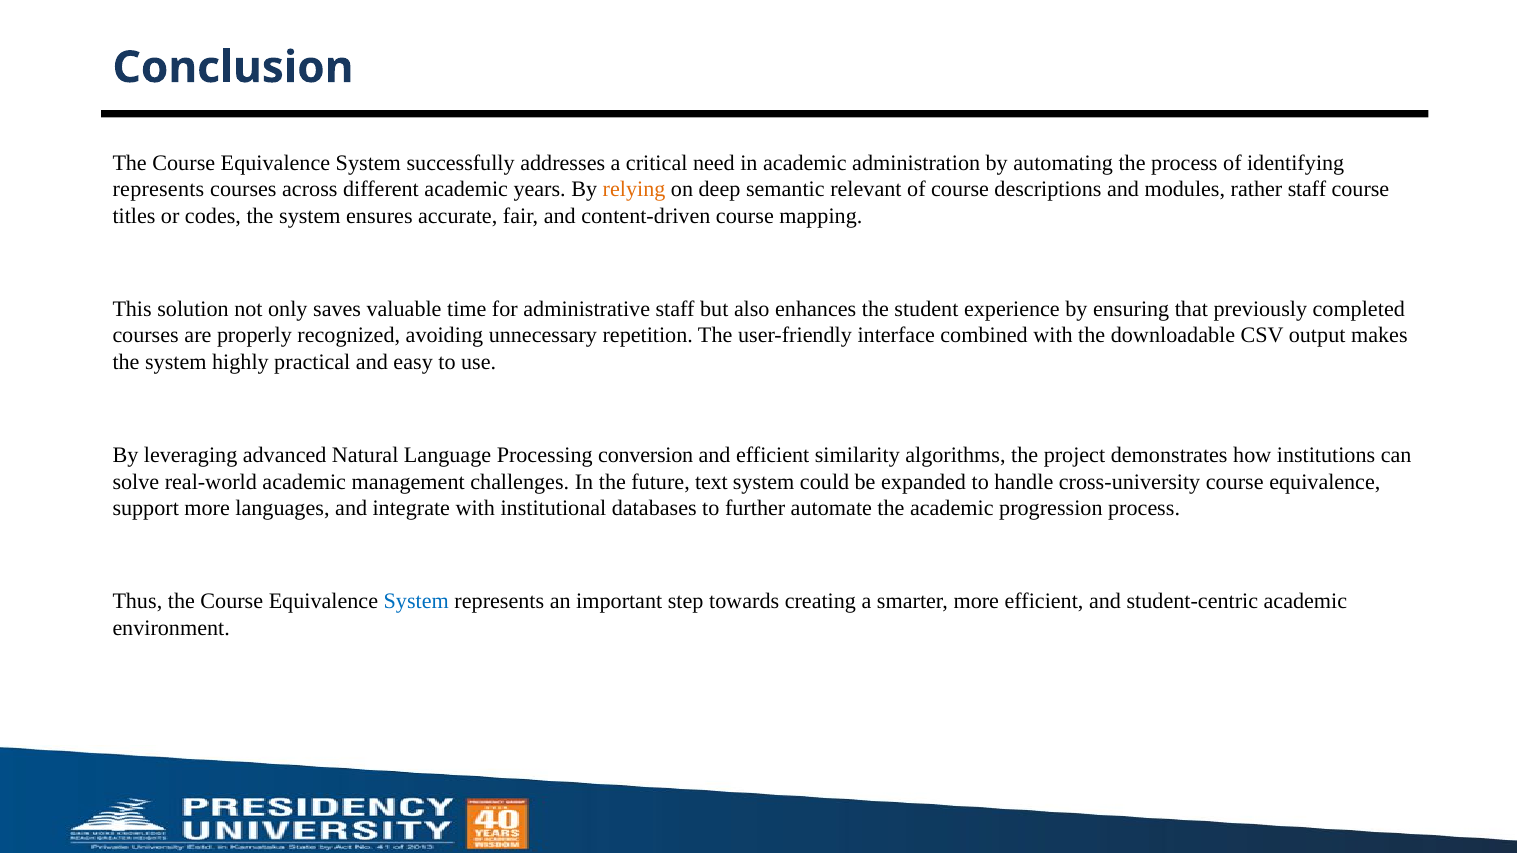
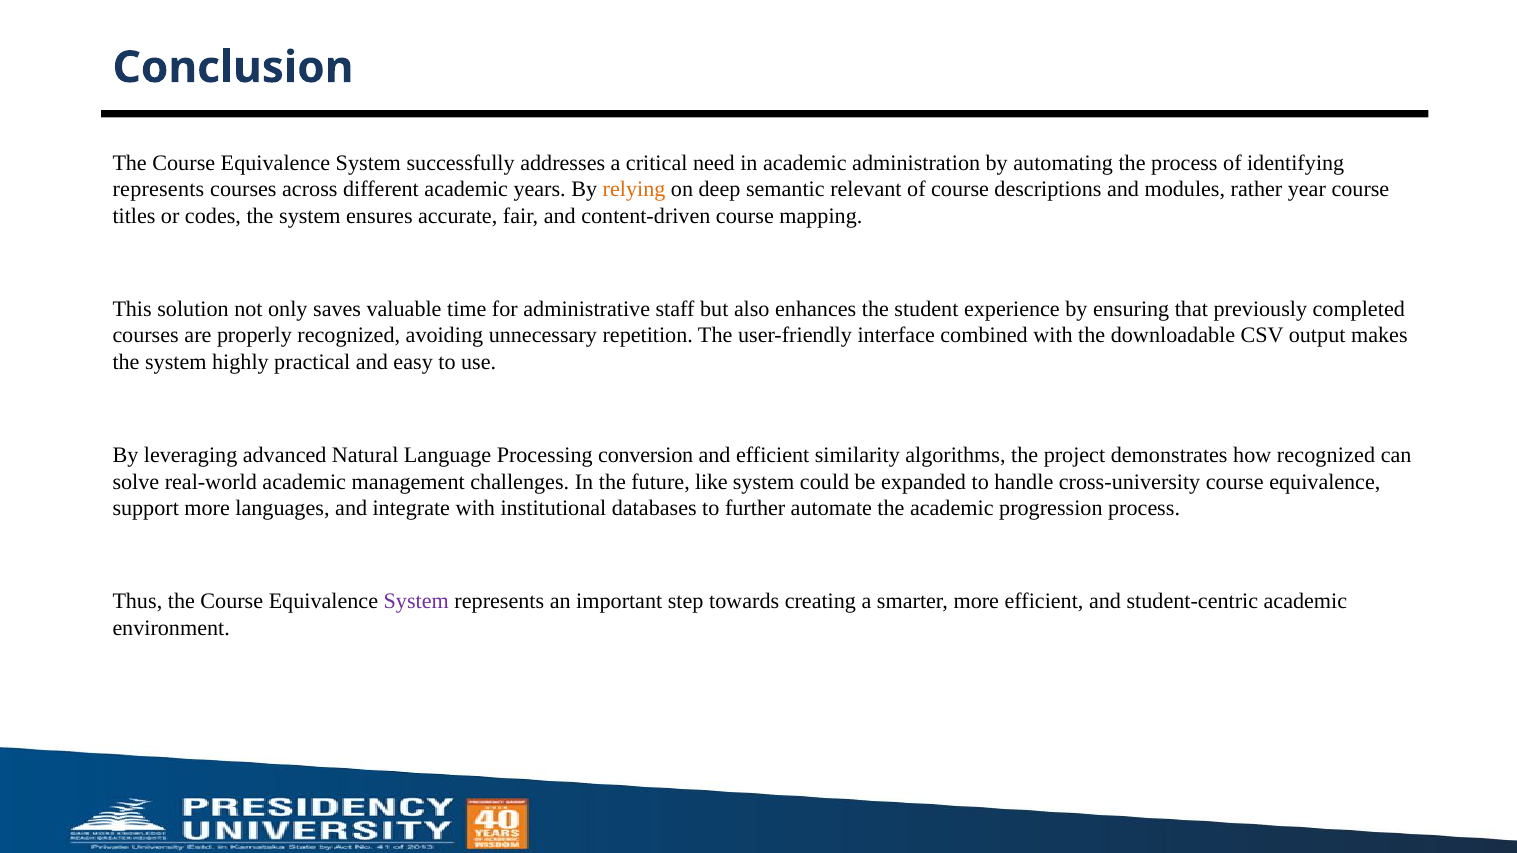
rather staff: staff -> year
how institutions: institutions -> recognized
text: text -> like
System at (416, 602) colour: blue -> purple
